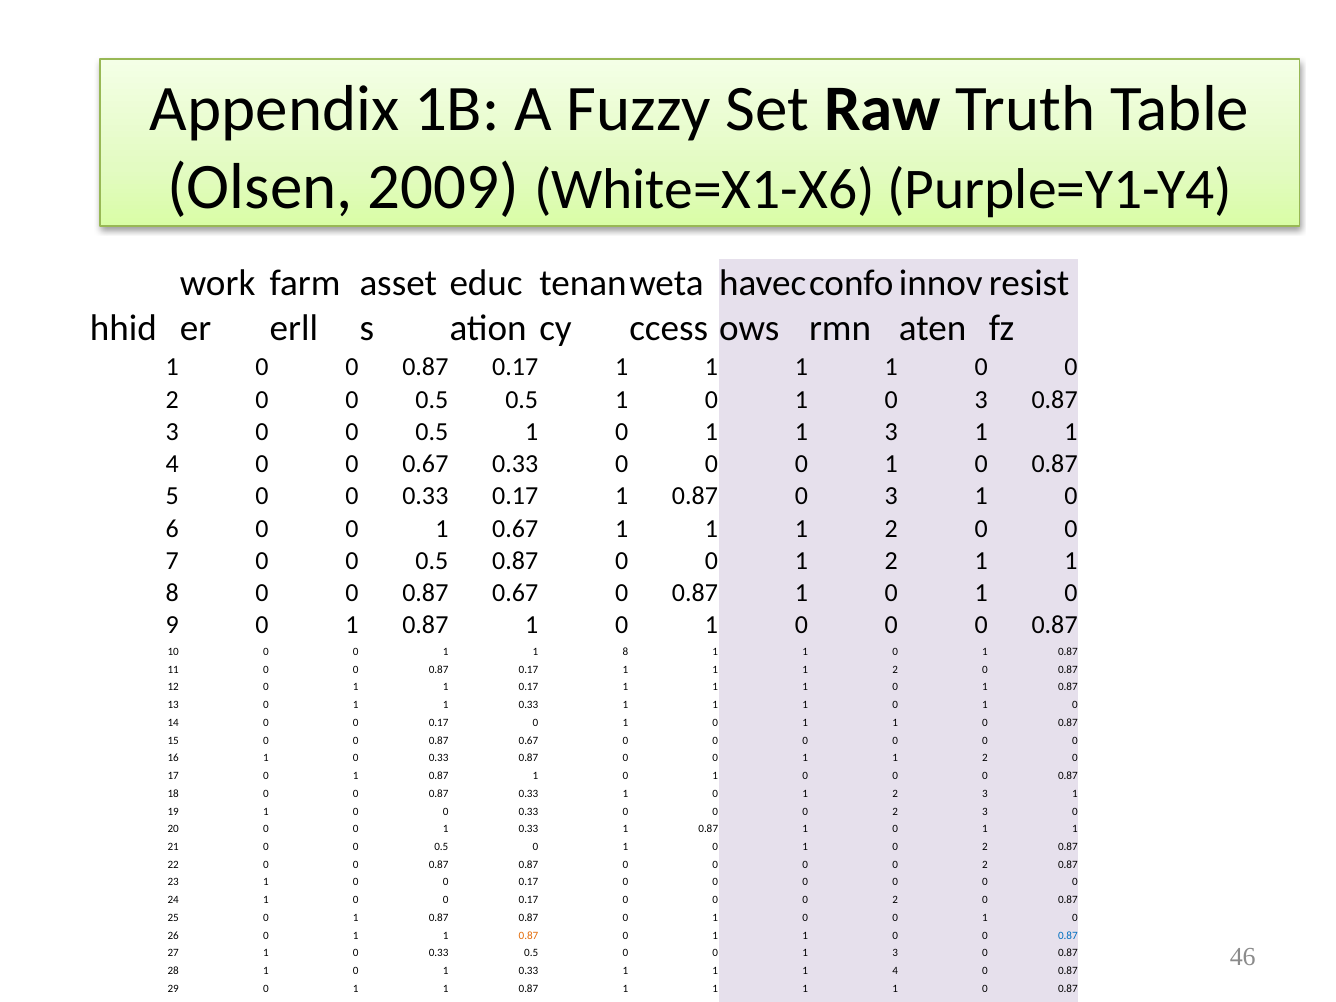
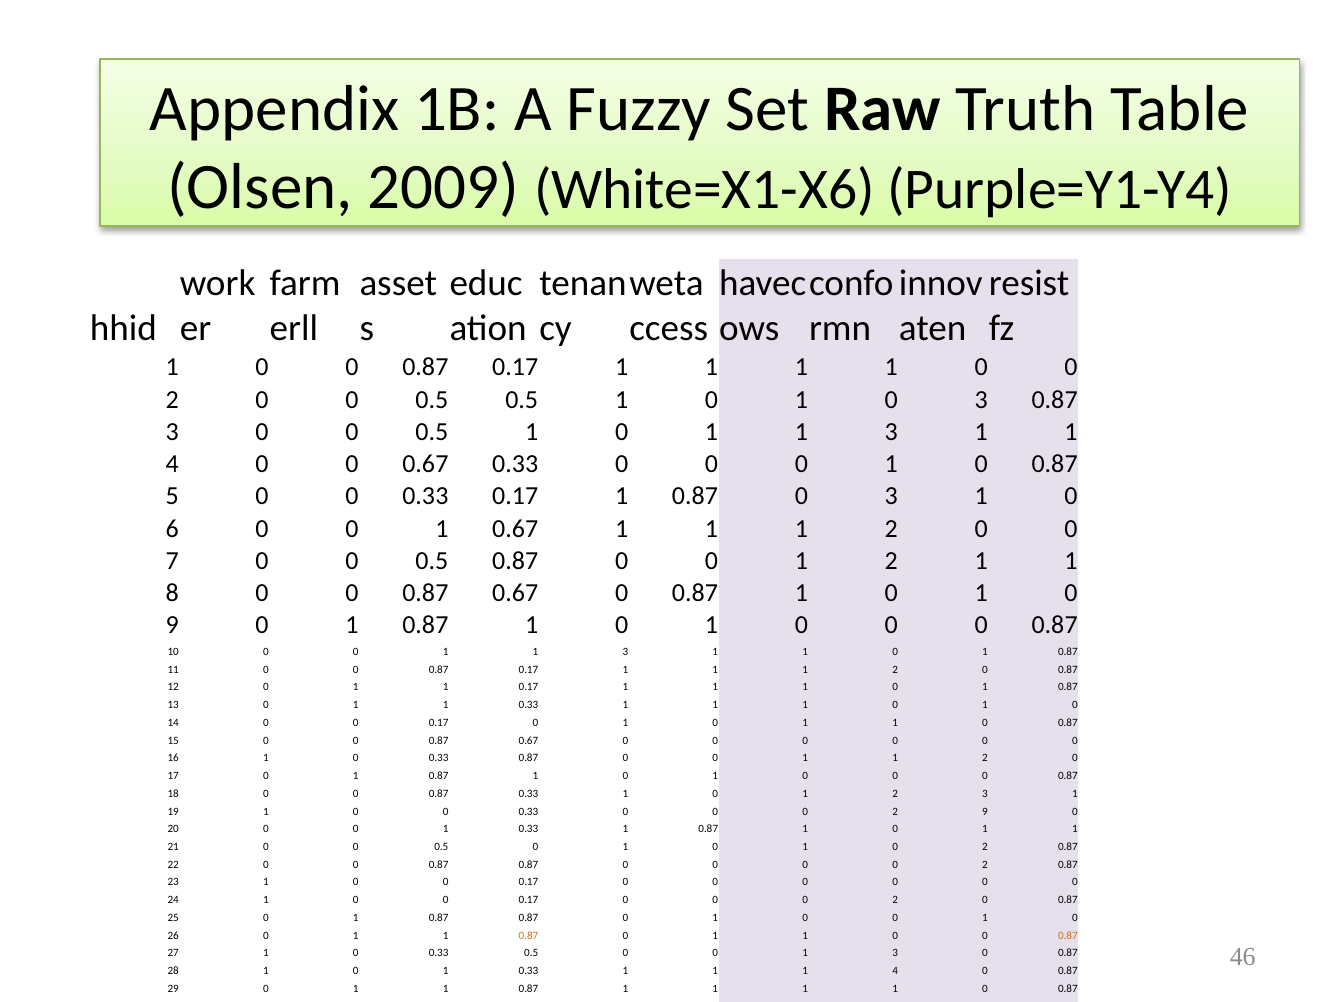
8 at (625, 652): 8 -> 3
0 2 3: 3 -> 9
0.87 at (1068, 935) colour: blue -> orange
